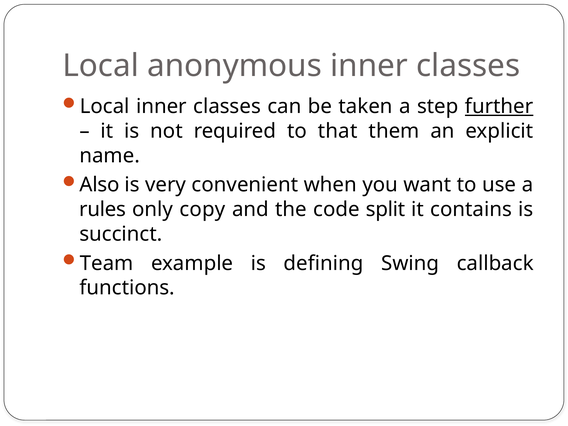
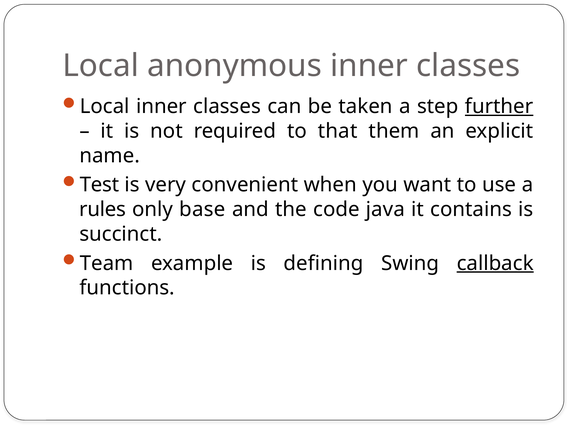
Also: Also -> Test
copy: copy -> base
split: split -> java
callback underline: none -> present
